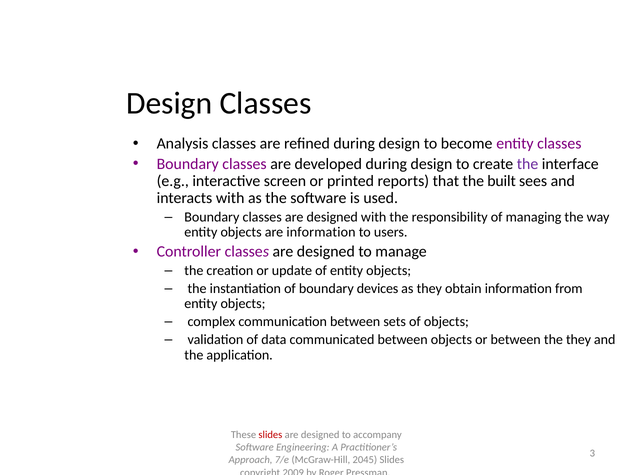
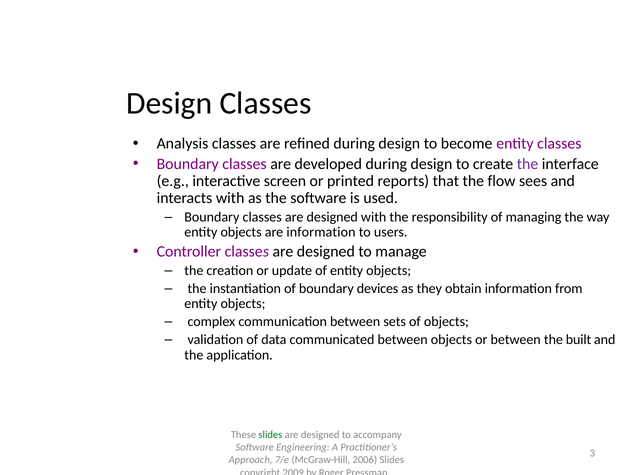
built: built -> flow
the they: they -> built
slides at (270, 434) colour: red -> green
2045: 2045 -> 2006
